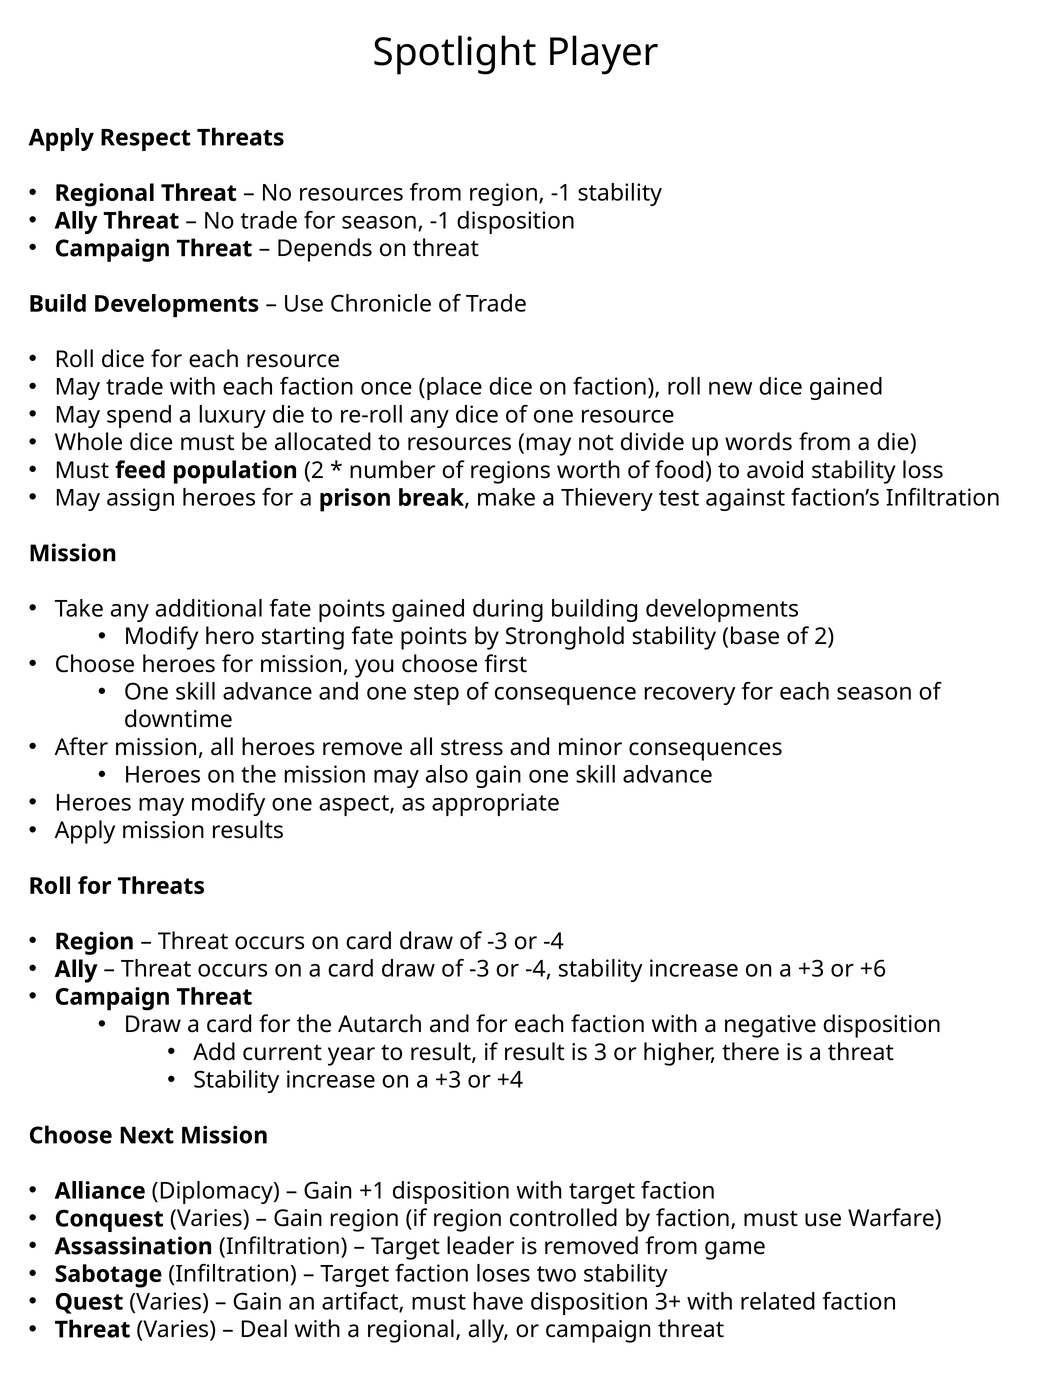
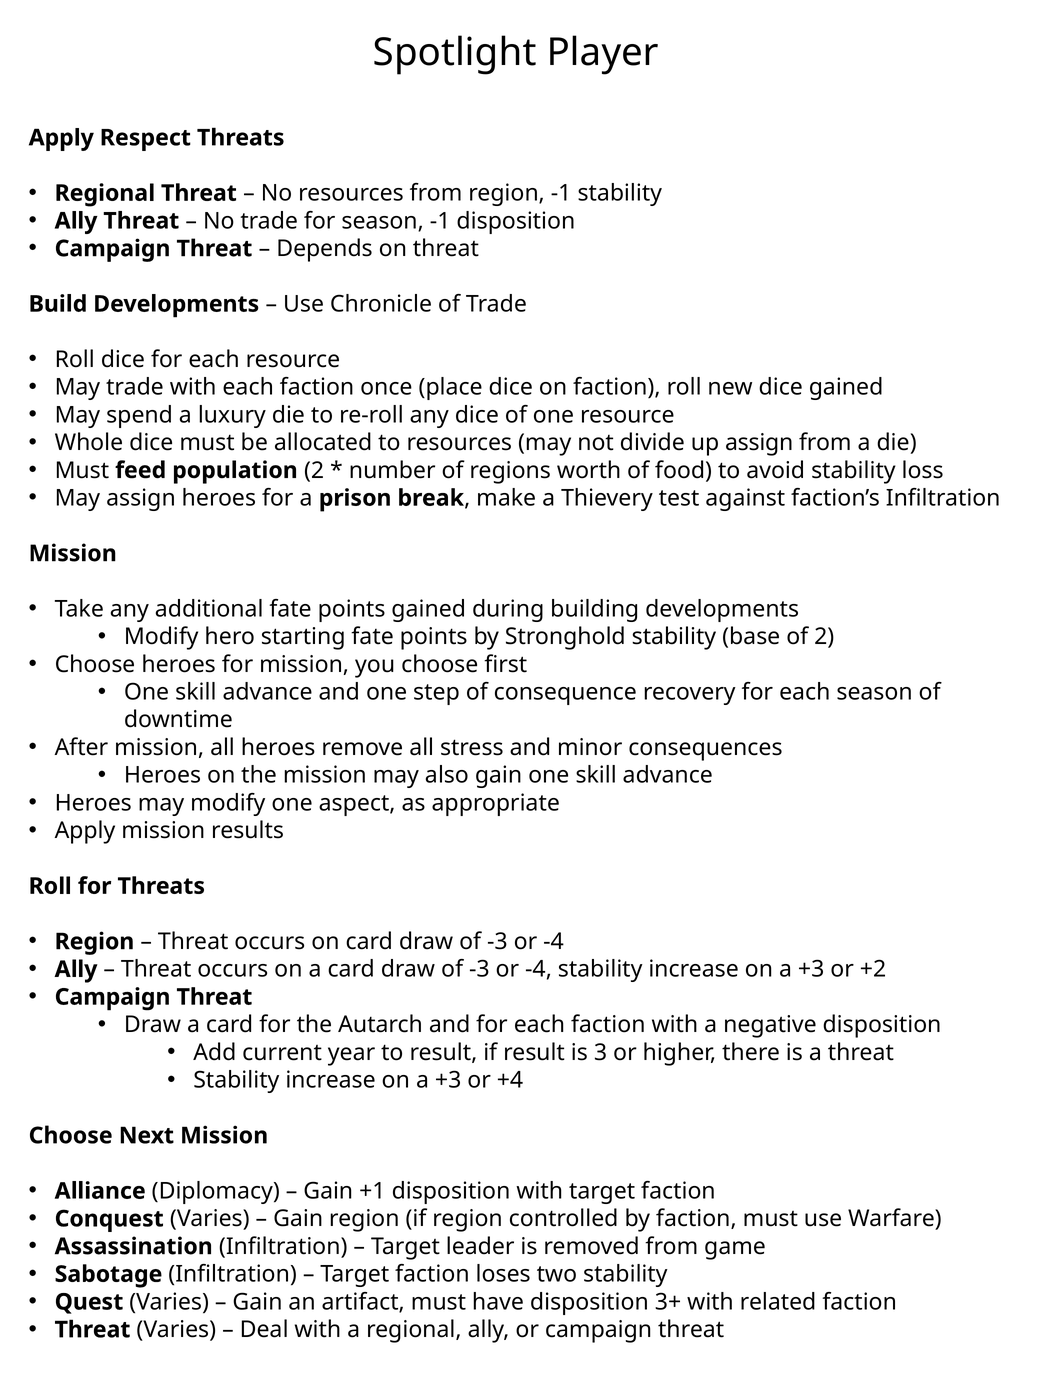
up words: words -> assign
+6: +6 -> +2
